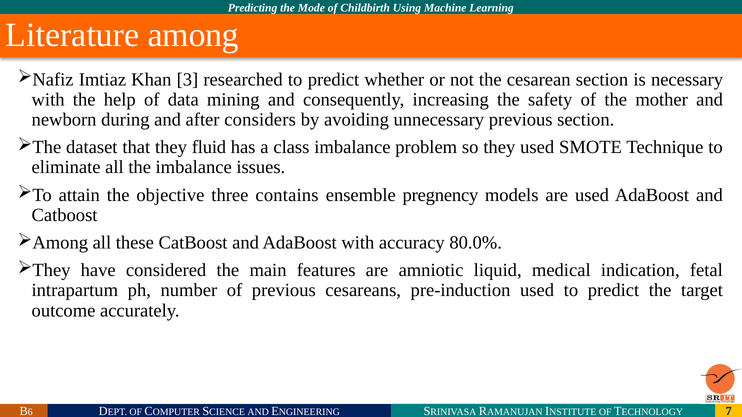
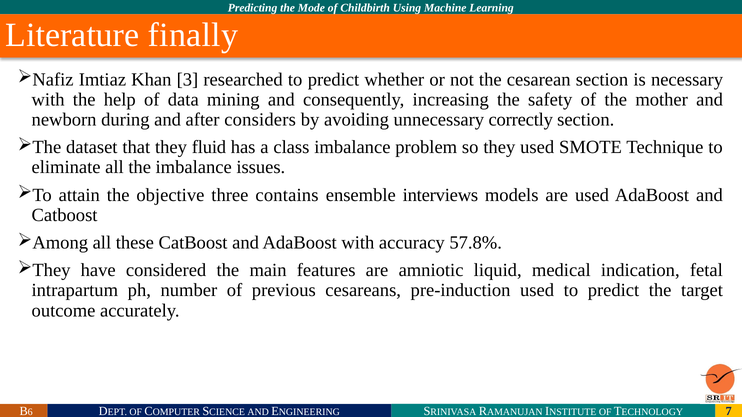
among: among -> finally
unnecessary previous: previous -> correctly
pregnency: pregnency -> interviews
80.0%: 80.0% -> 57.8%
